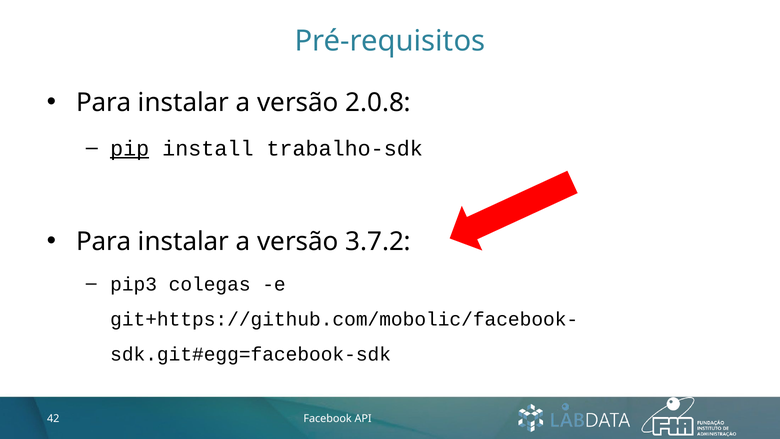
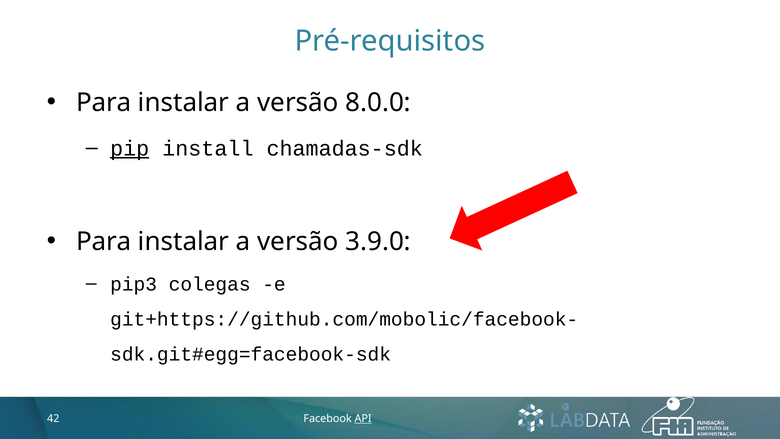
2.0.8: 2.0.8 -> 8.0.0
trabalho-sdk: trabalho-sdk -> chamadas-sdk
3.7.2: 3.7.2 -> 3.9.0
API underline: none -> present
